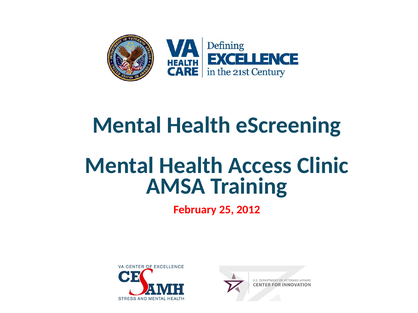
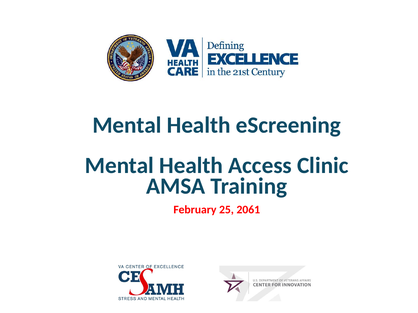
2012: 2012 -> 2061
